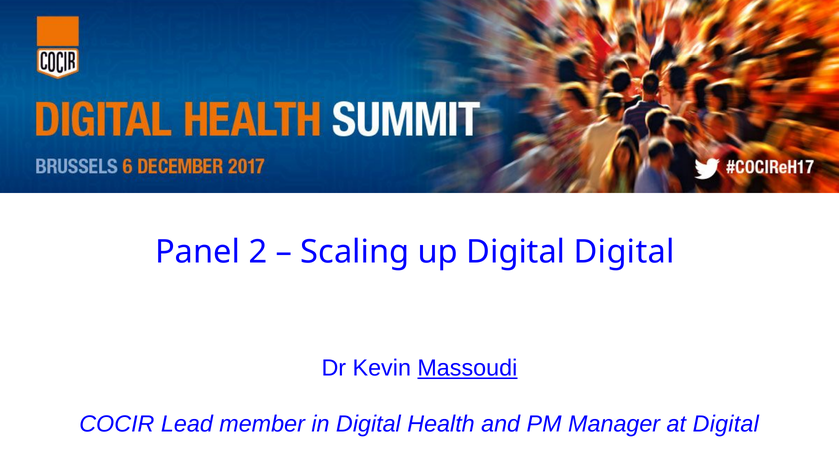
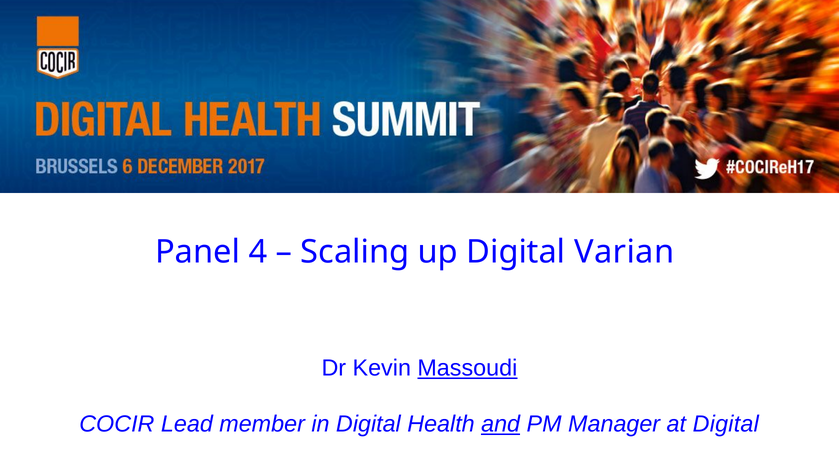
2: 2 -> 4
Digital Digital: Digital -> Varian
and underline: none -> present
